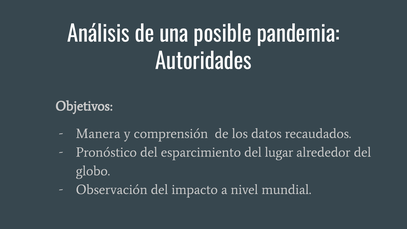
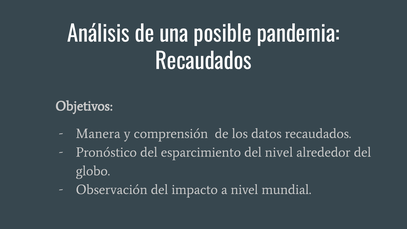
Autoridades at (203, 62): Autoridades -> Recaudados
del lugar: lugar -> nivel
